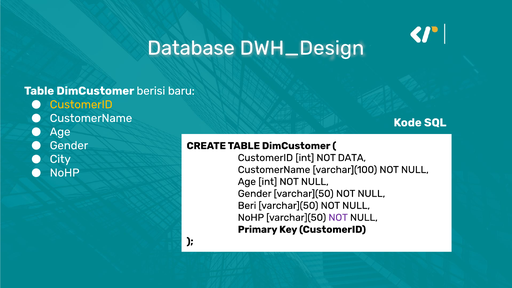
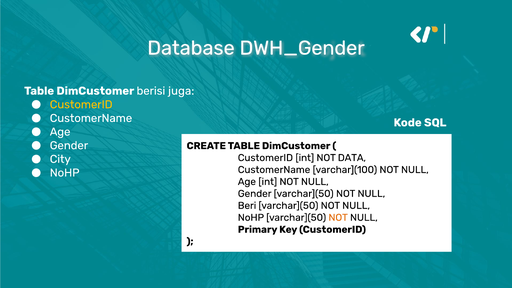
DWH_Design: DWH_Design -> DWH_Gender
baru: baru -> juga
NOT at (338, 218) colour: purple -> orange
